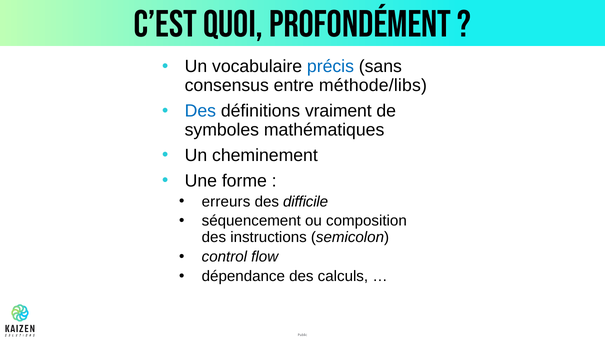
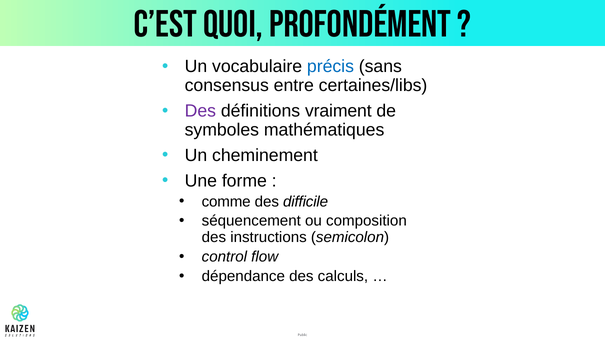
méthode/libs: méthode/libs -> certaines/libs
Des at (200, 111) colour: blue -> purple
erreurs: erreurs -> comme
